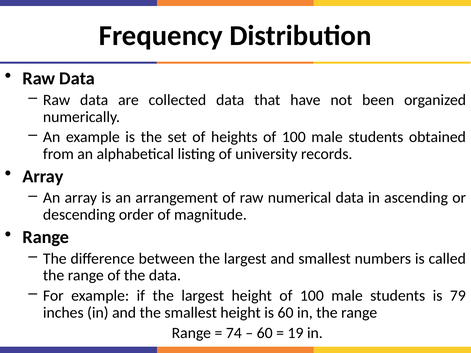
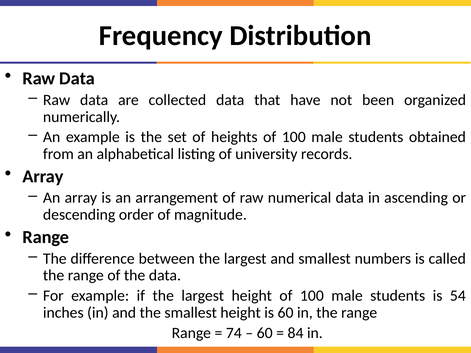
79: 79 -> 54
19: 19 -> 84
